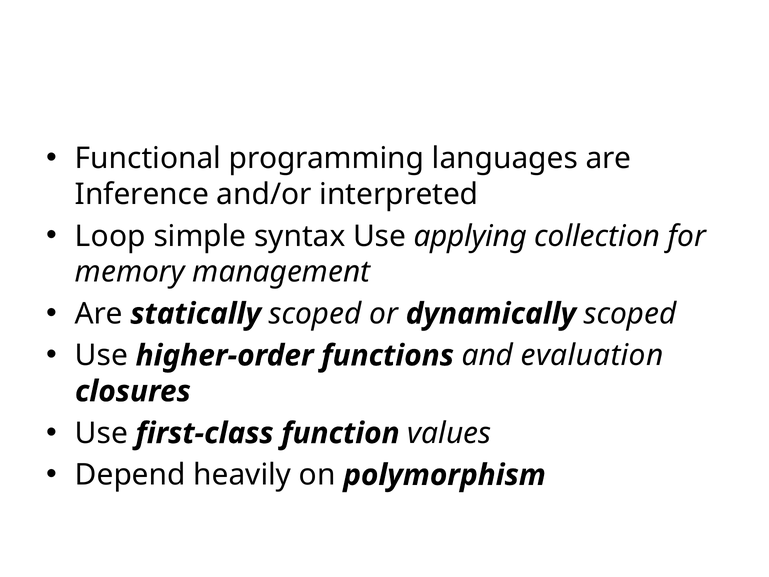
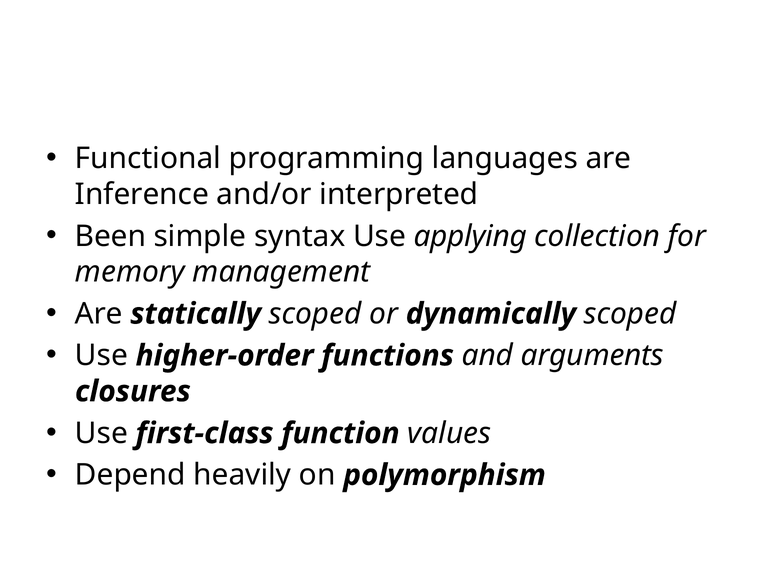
Loop: Loop -> Been
evaluation: evaluation -> arguments
